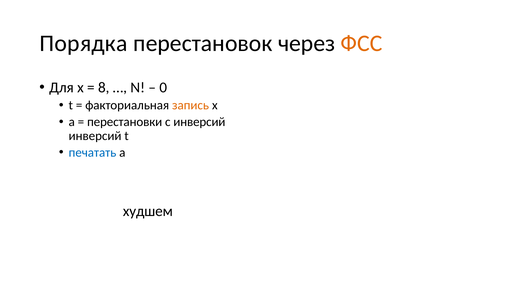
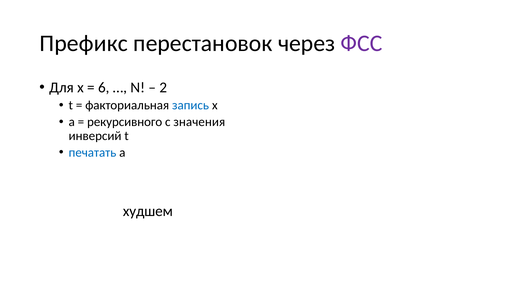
Порядка: Порядка -> Префикс
ФСС colour: orange -> purple
8: 8 -> 6
0: 0 -> 2
запись colour: orange -> blue
перестановки: перестановки -> рекурсивного
с инверсий: инверсий -> значения
